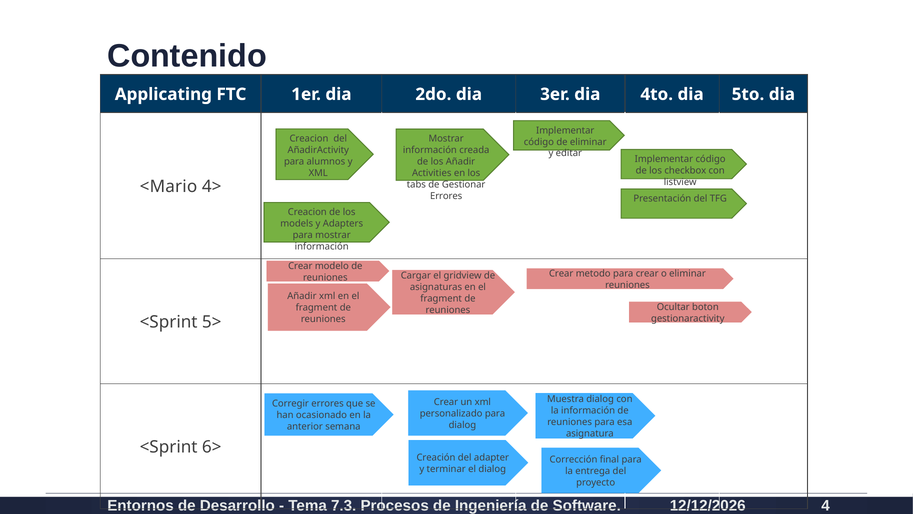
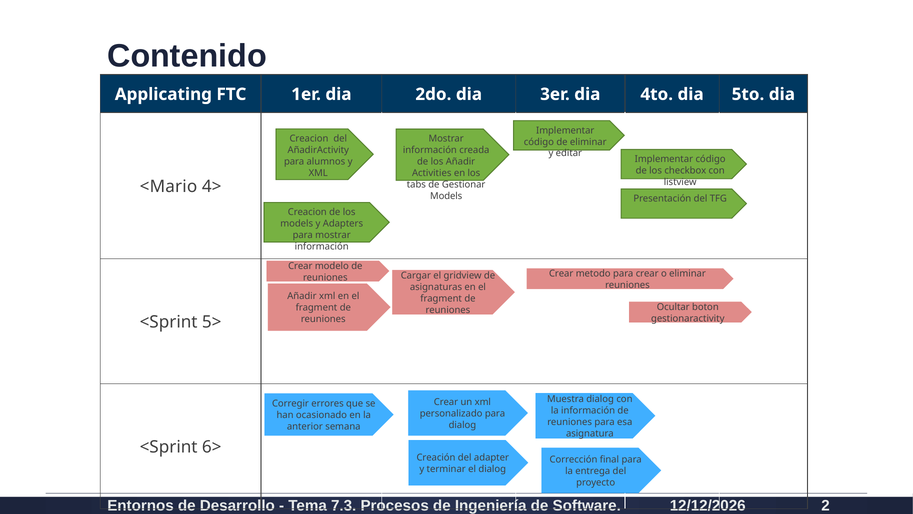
Errores at (446, 196): Errores -> Models
4: 4 -> 2
